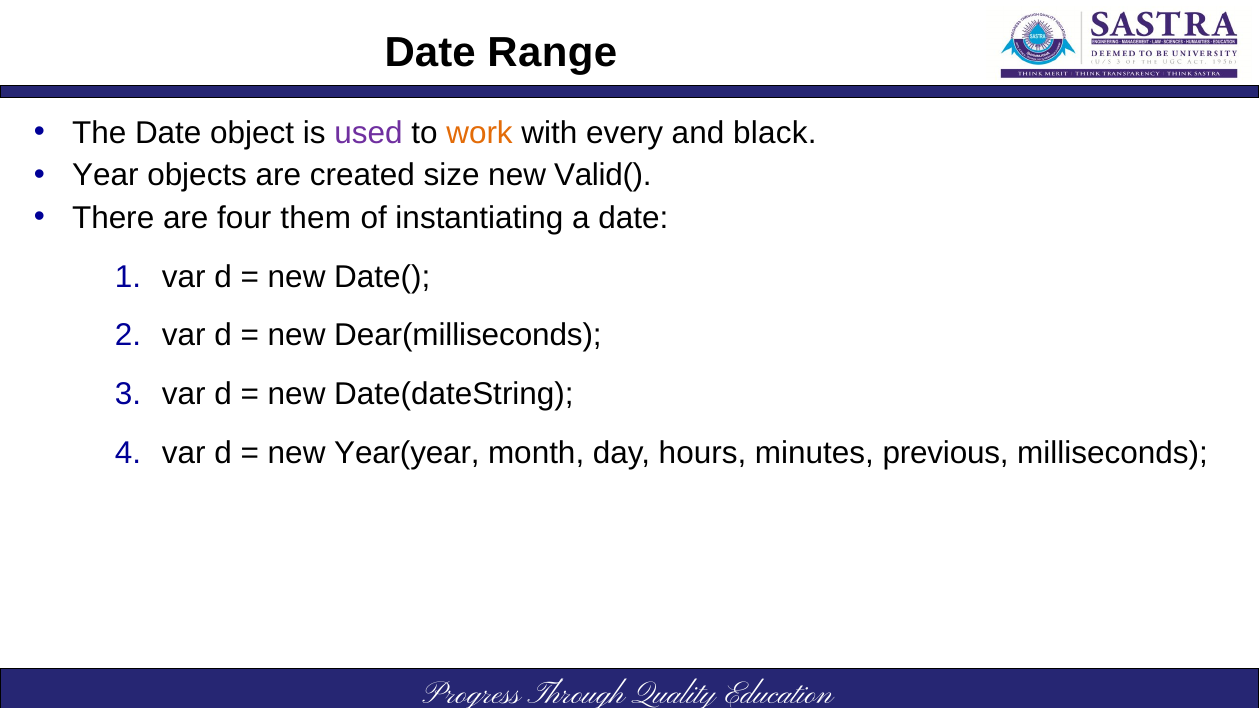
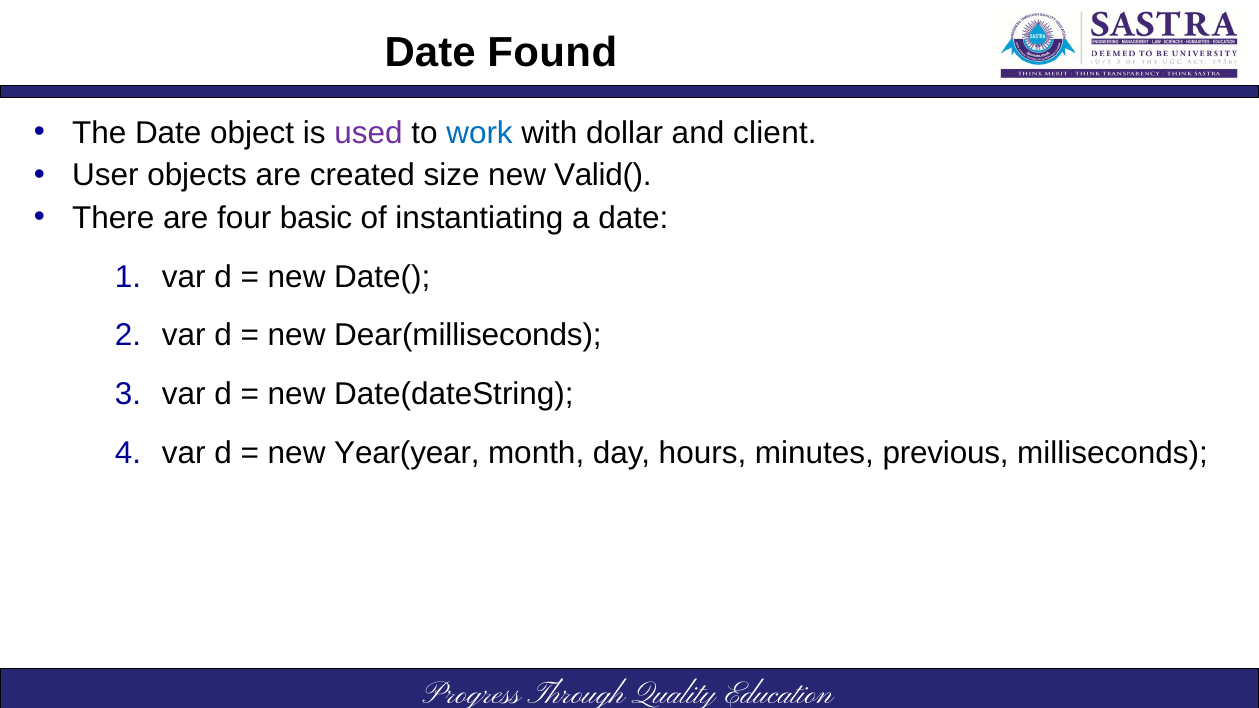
Range: Range -> Found
work colour: orange -> blue
every: every -> dollar
black: black -> client
Year: Year -> User
them: them -> basic
